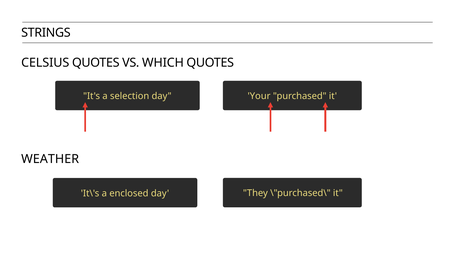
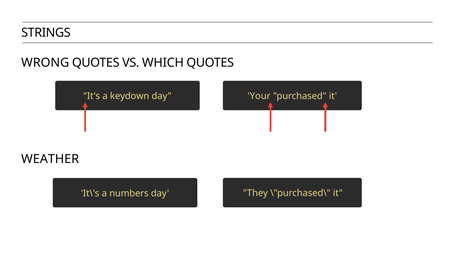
CELSIUS: CELSIUS -> WRONG
selection: selection -> keydown
enclosed: enclosed -> numbers
